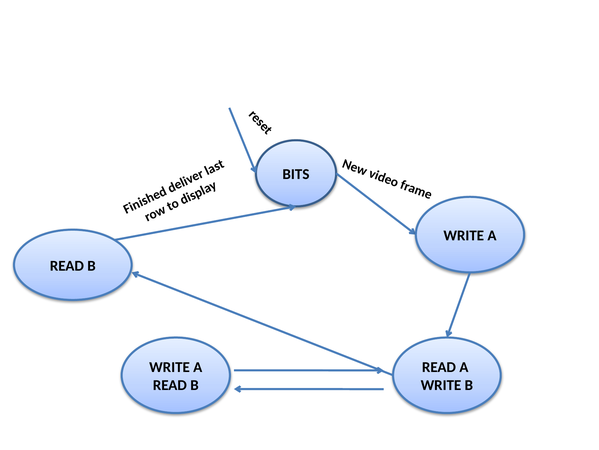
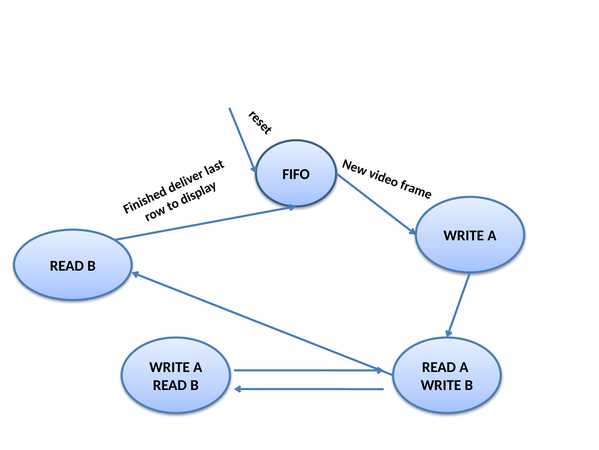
BITS: BITS -> FIFO
